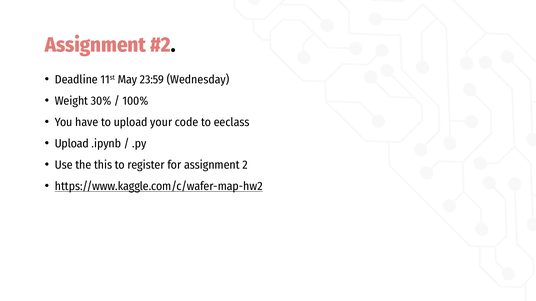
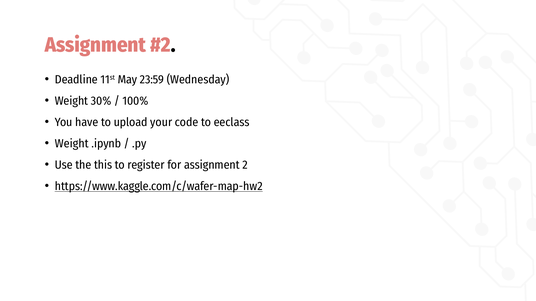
Upload at (72, 144): Upload -> Weight
